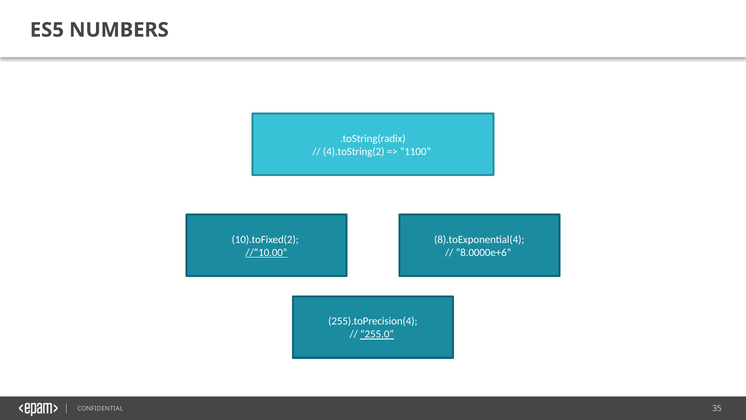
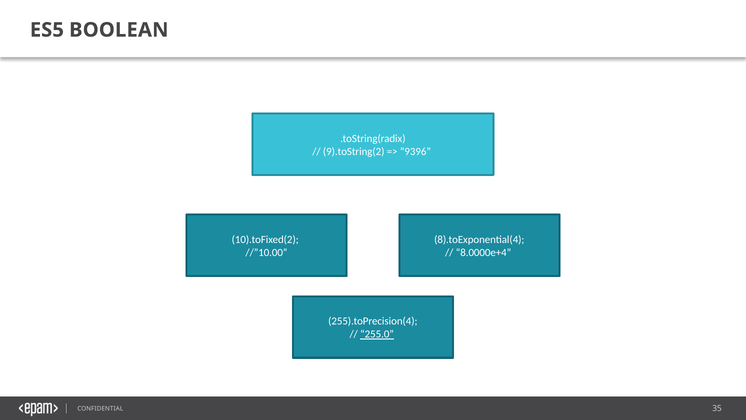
NUMBERS: NUMBERS -> BOOLEAN
4).toString(2: 4).toString(2 -> 9).toString(2
1100: 1100 -> 9396
//”10.00 underline: present -> none
8.0000e+6: 8.0000e+6 -> 8.0000e+4
